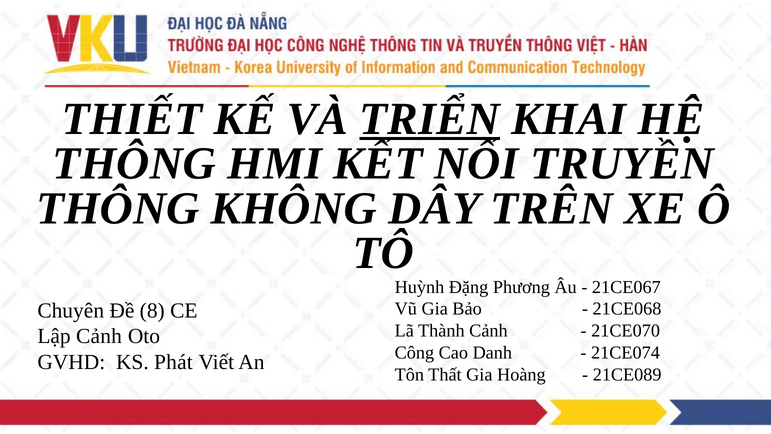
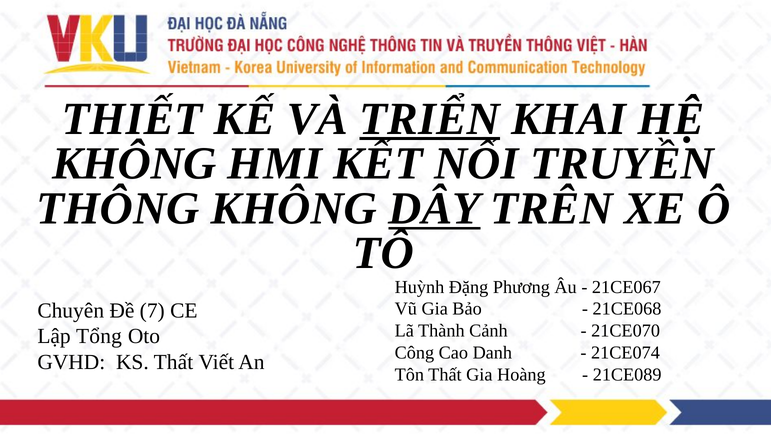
THÔNG at (134, 163): THÔNG -> KHÔNG
DÂY underline: none -> present
8: 8 -> 7
Lập Cảnh: Cảnh -> Tổng
KS Phát: Phát -> Thất
